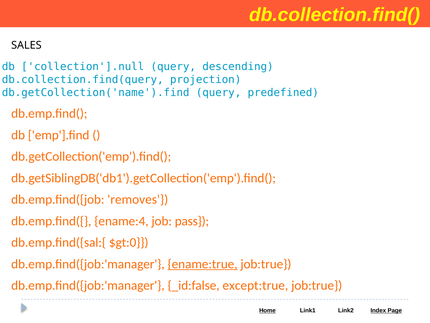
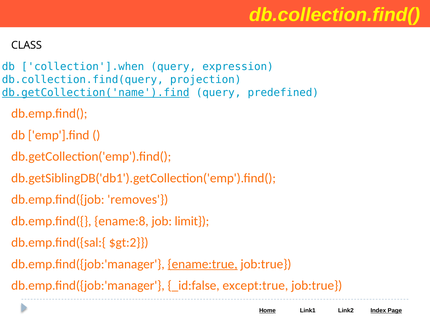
SALES: SALES -> CLASS
collection'].null: collection'].null -> collection'].when
descending: descending -> expression
db.getCollection('name').find underline: none -> present
ename:4: ename:4 -> ename:8
pass: pass -> limit
$gt:0: $gt:0 -> $gt:2
